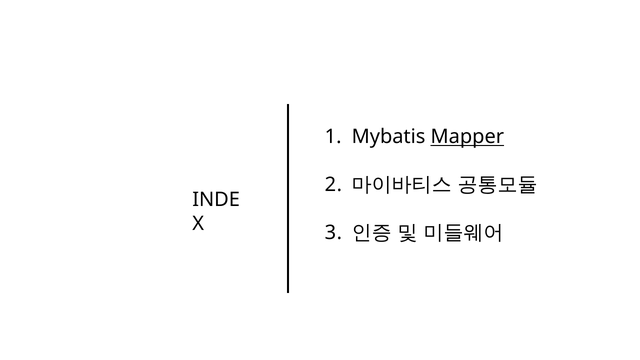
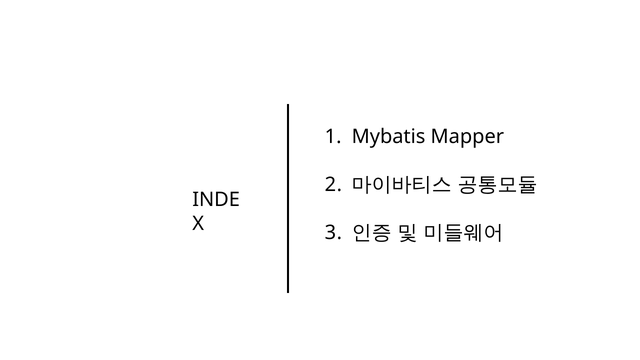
Mapper underline: present -> none
